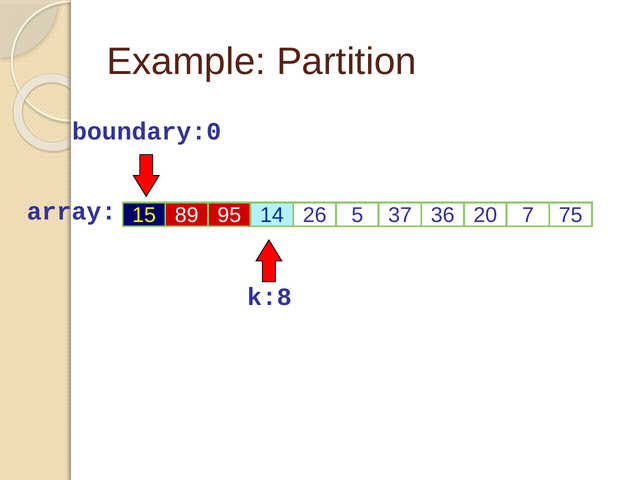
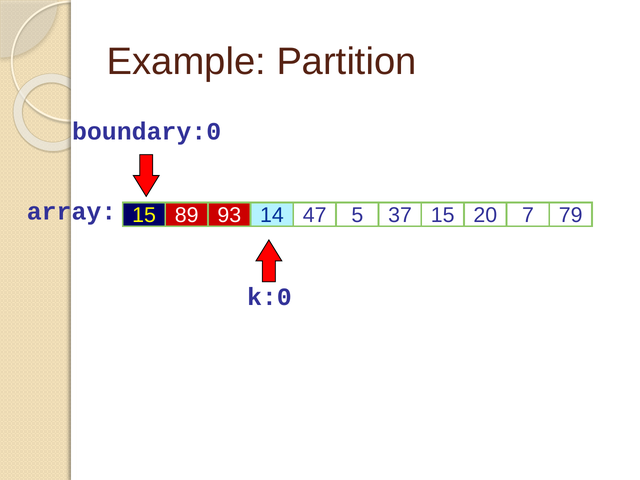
95: 95 -> 93
26: 26 -> 47
37 36: 36 -> 15
75: 75 -> 79
k:8: k:8 -> k:0
